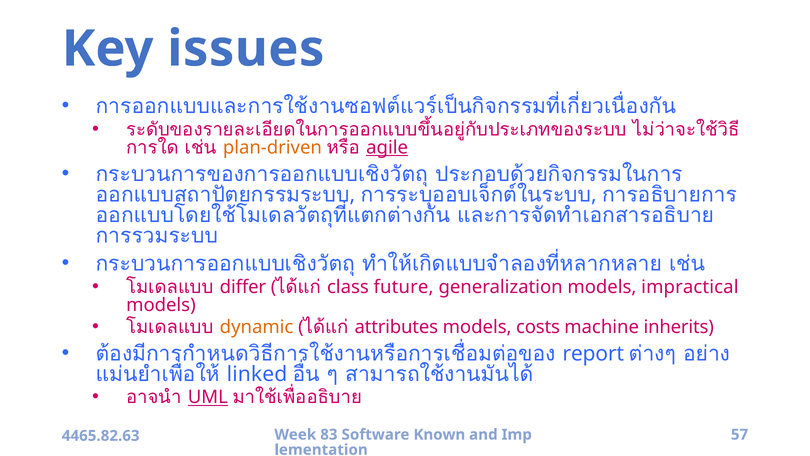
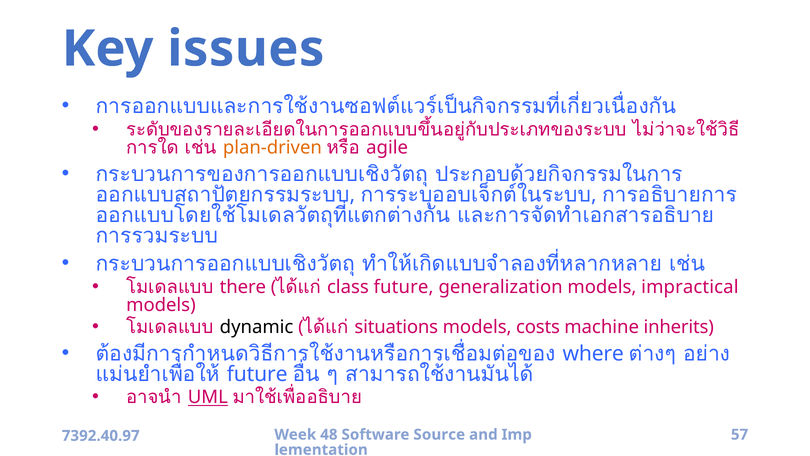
agile underline: present -> none
differ: differ -> there
dynamic colour: orange -> black
attributes: attributes -> situations
report: report -> where
linked at (257, 374): linked -> future
83: 83 -> 48
Known: Known -> Source
4465.82.63: 4465.82.63 -> 7392.40.97
